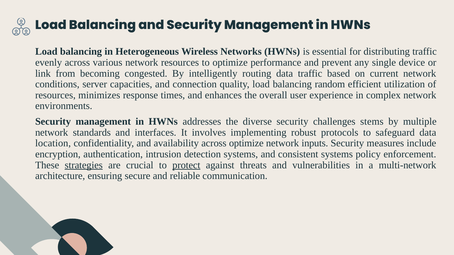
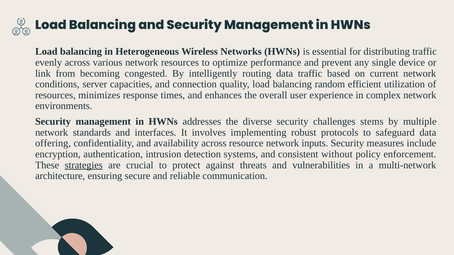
location: location -> offering
across optimize: optimize -> resource
consistent systems: systems -> without
protect underline: present -> none
